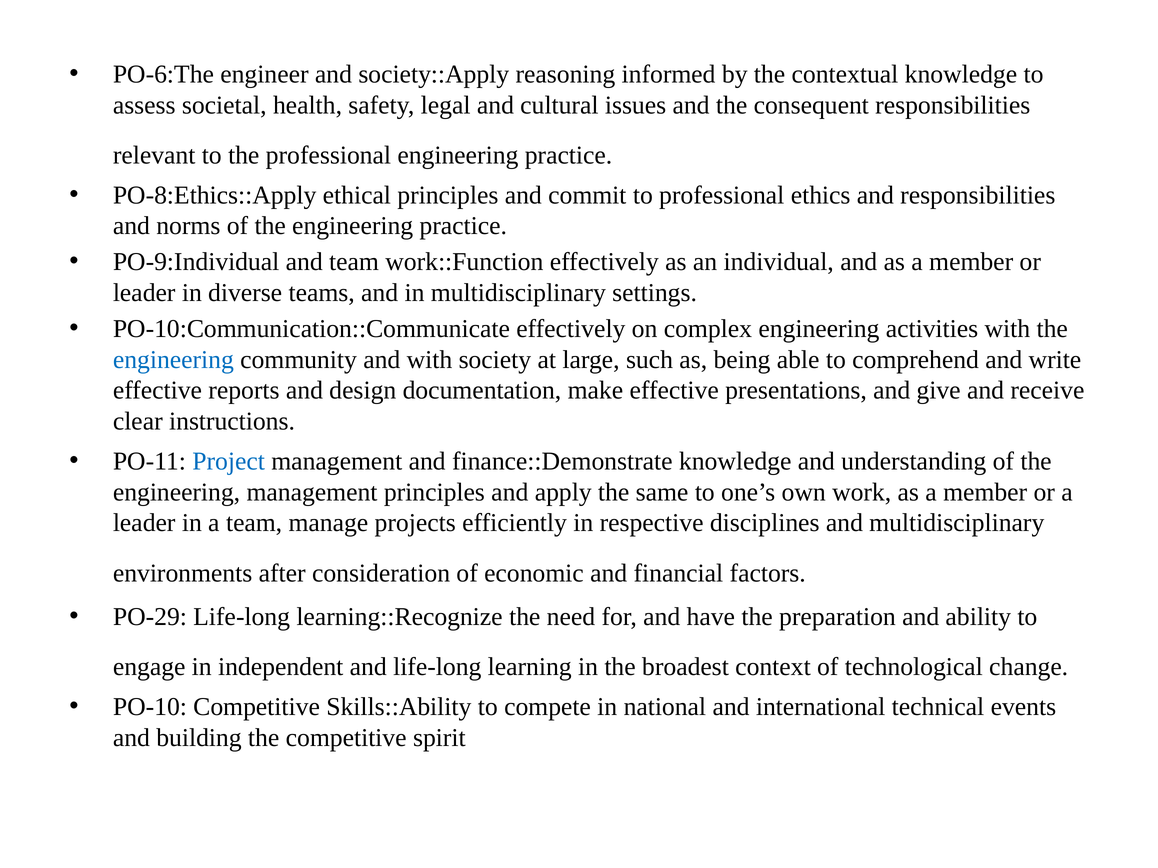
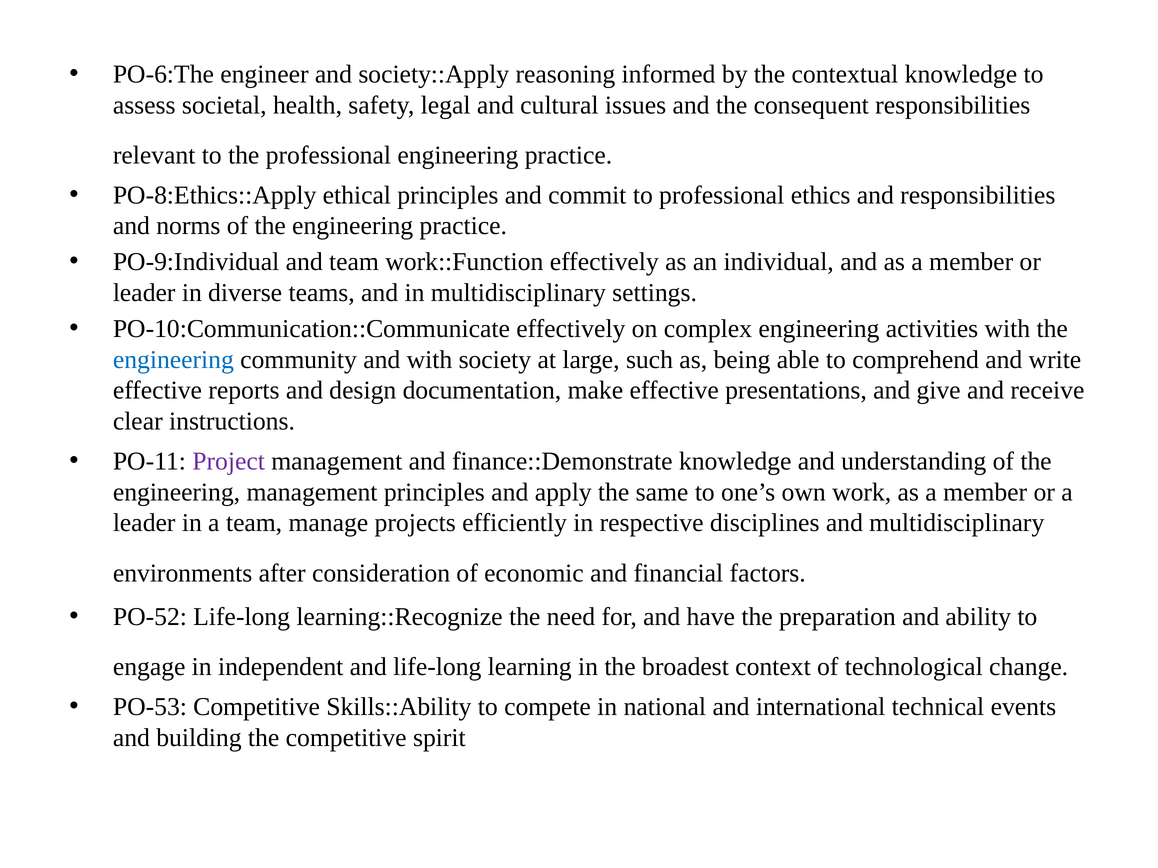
Project colour: blue -> purple
PO-29: PO-29 -> PO-52
PO-10: PO-10 -> PO-53
